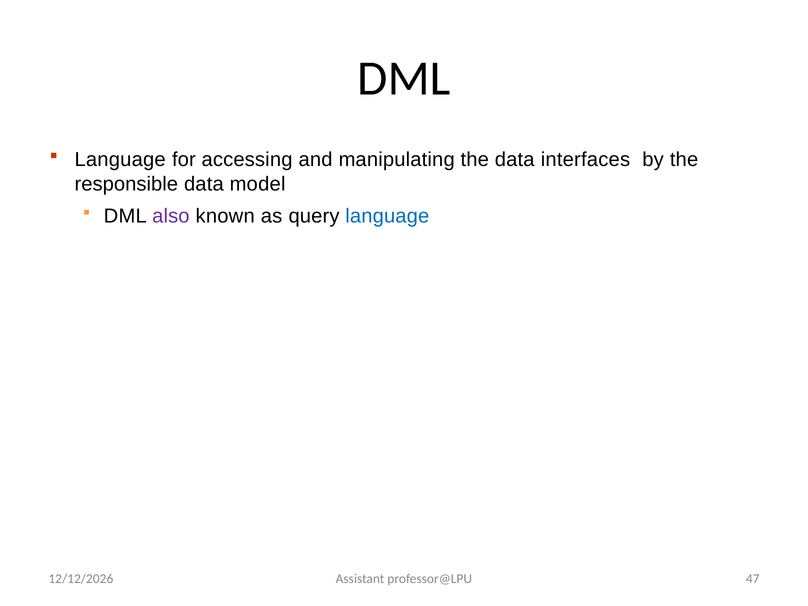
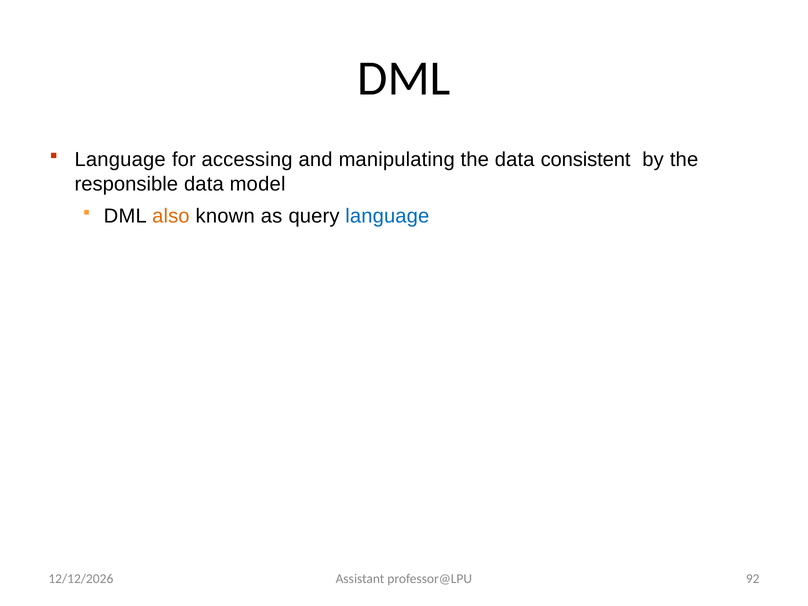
interfaces: interfaces -> consistent
also colour: purple -> orange
47: 47 -> 92
